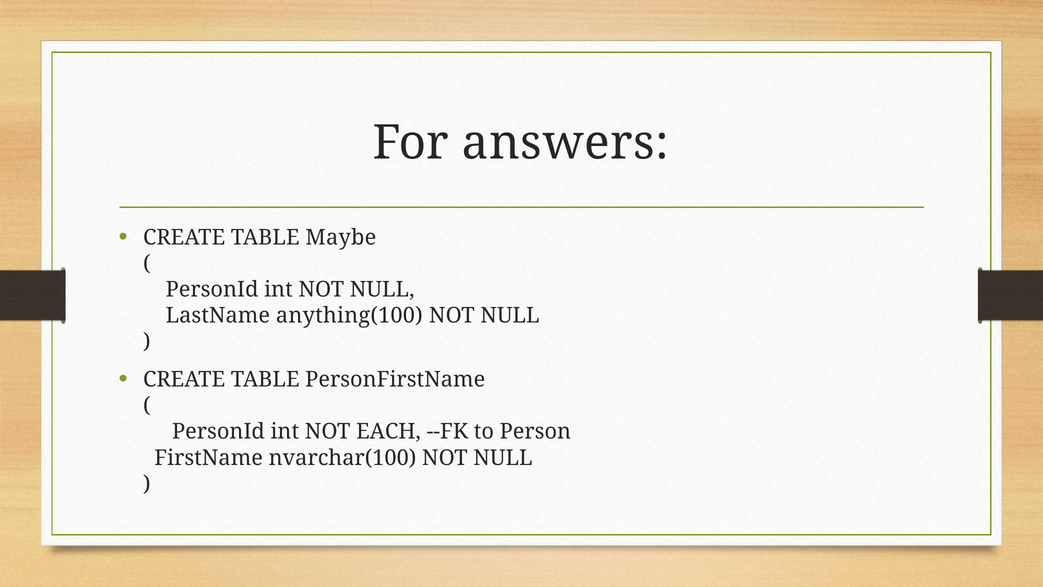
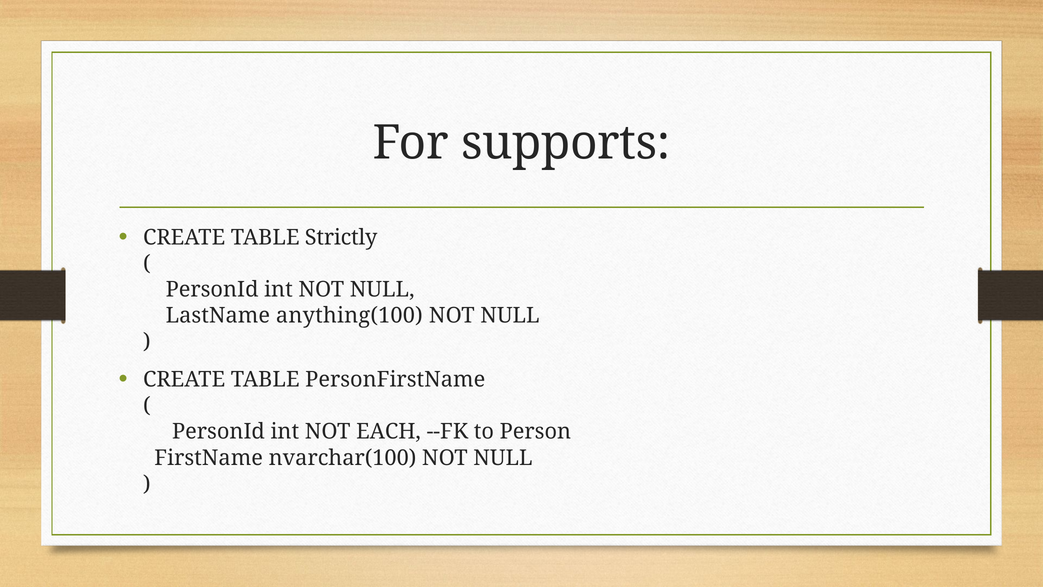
answers: answers -> supports
Maybe: Maybe -> Strictly
